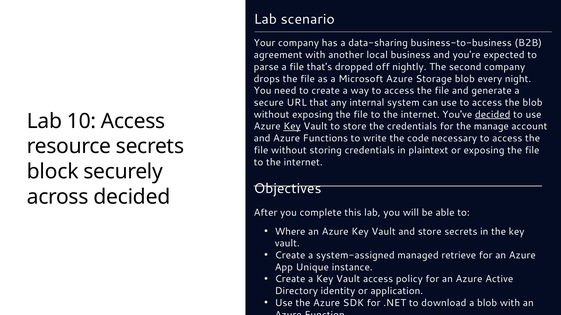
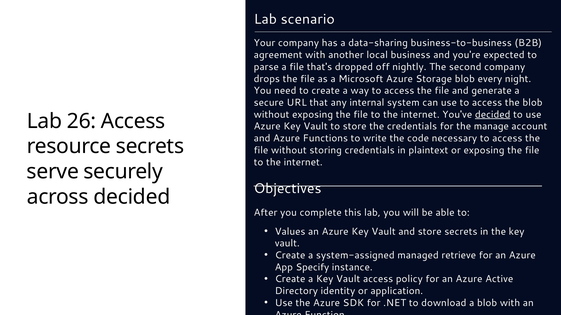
10: 10 -> 26
Key at (292, 127) underline: present -> none
block: block -> serve
Where: Where -> Values
Unique: Unique -> Specify
